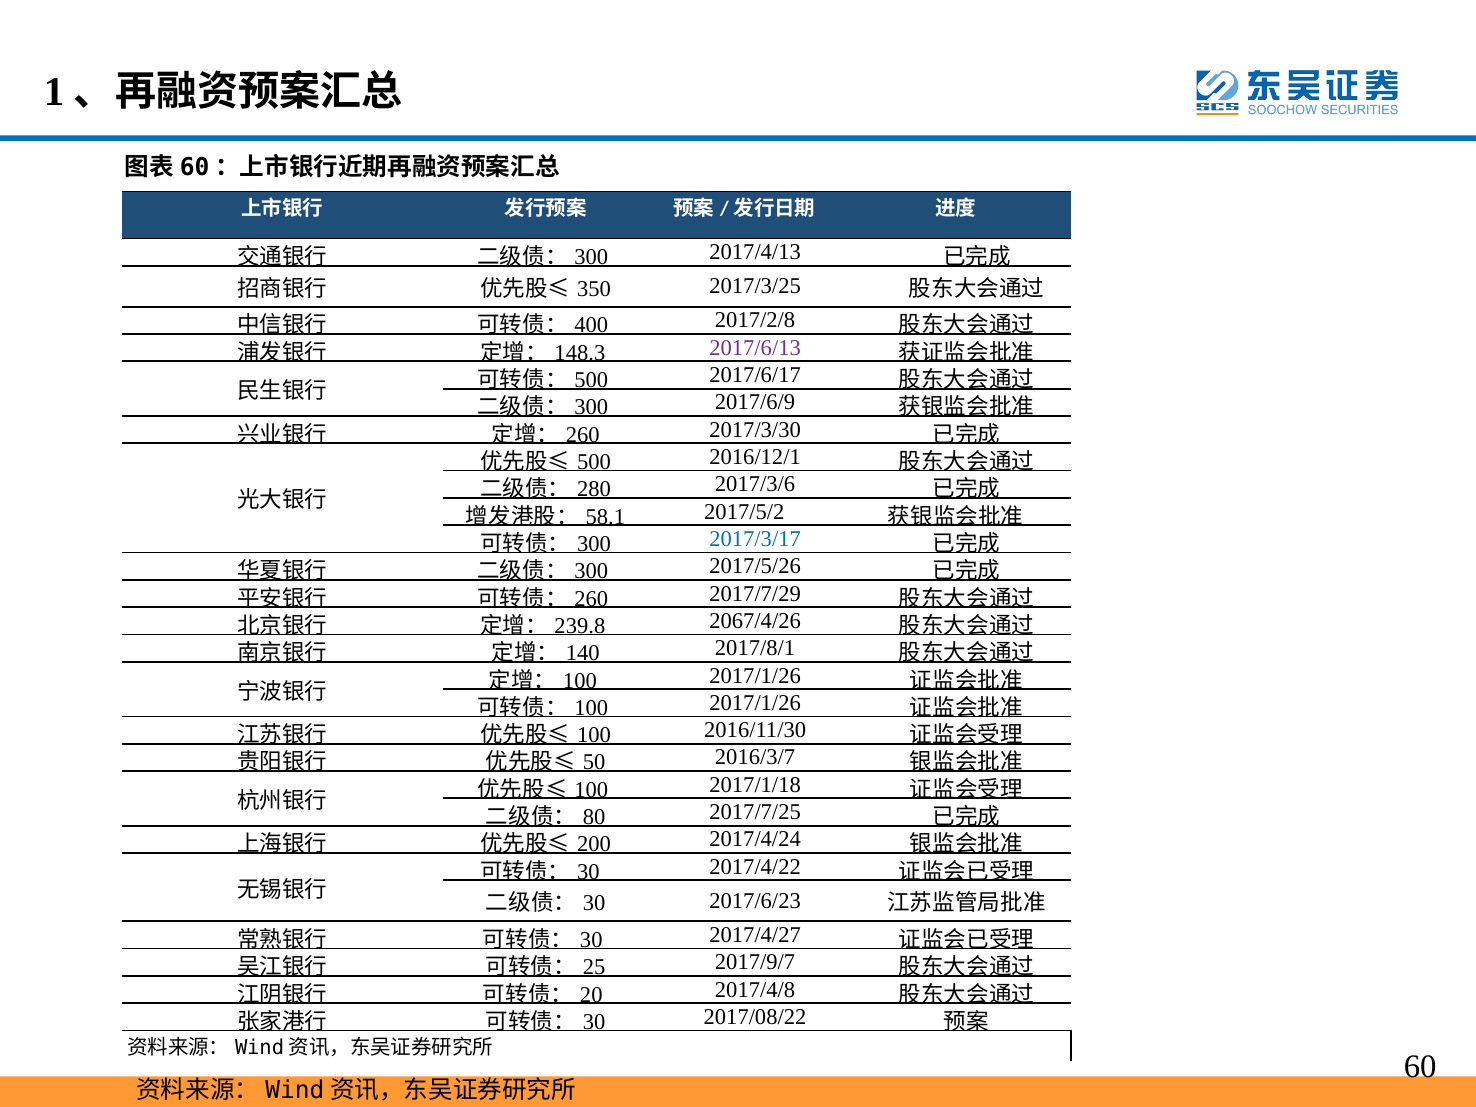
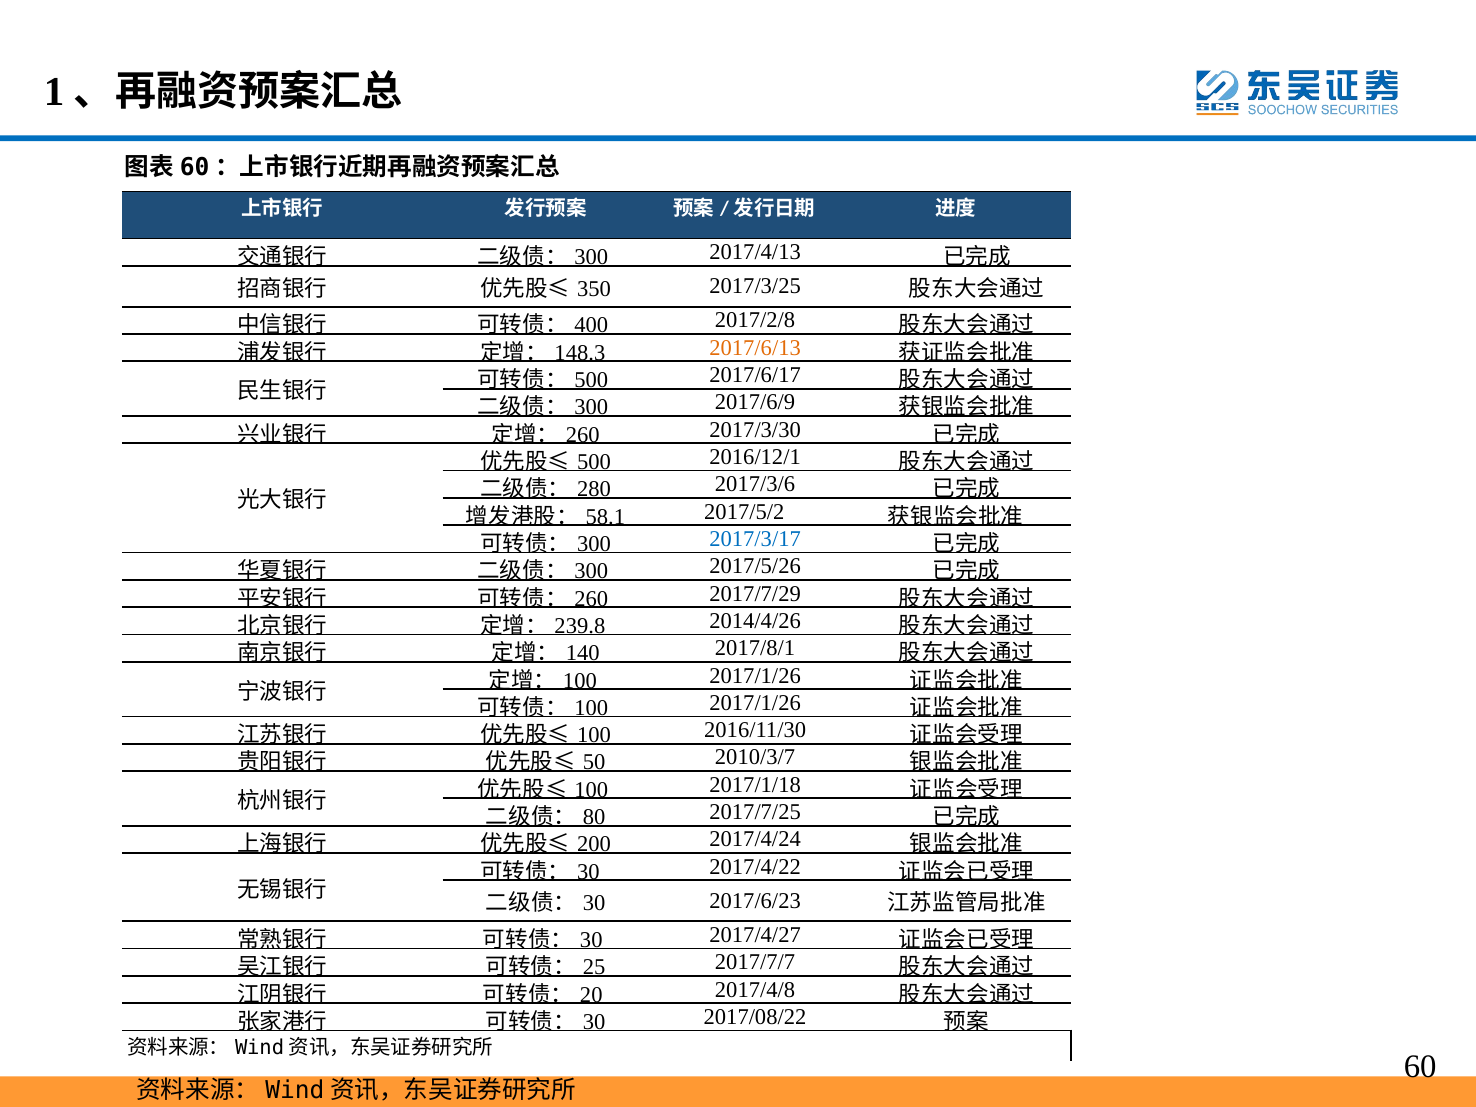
2017/6/13 colour: purple -> orange
2067/4/26: 2067/4/26 -> 2014/4/26
2016/3/7: 2016/3/7 -> 2010/3/7
2017/9/7: 2017/9/7 -> 2017/7/7
